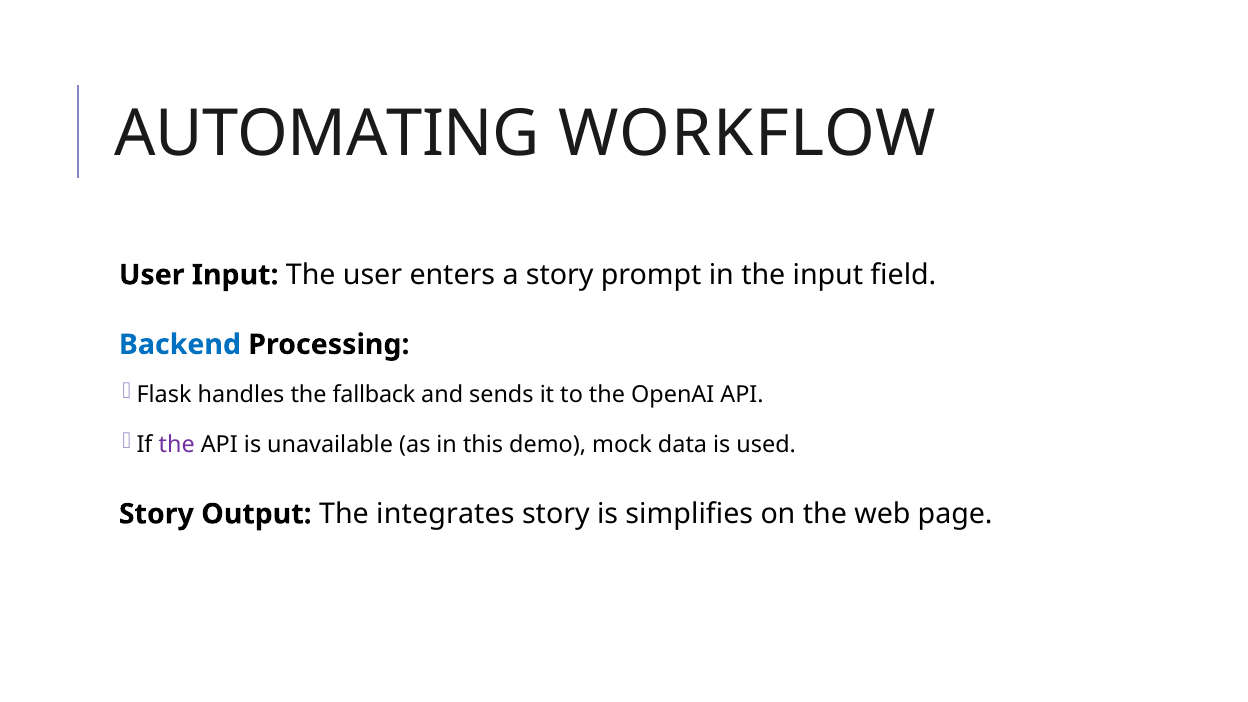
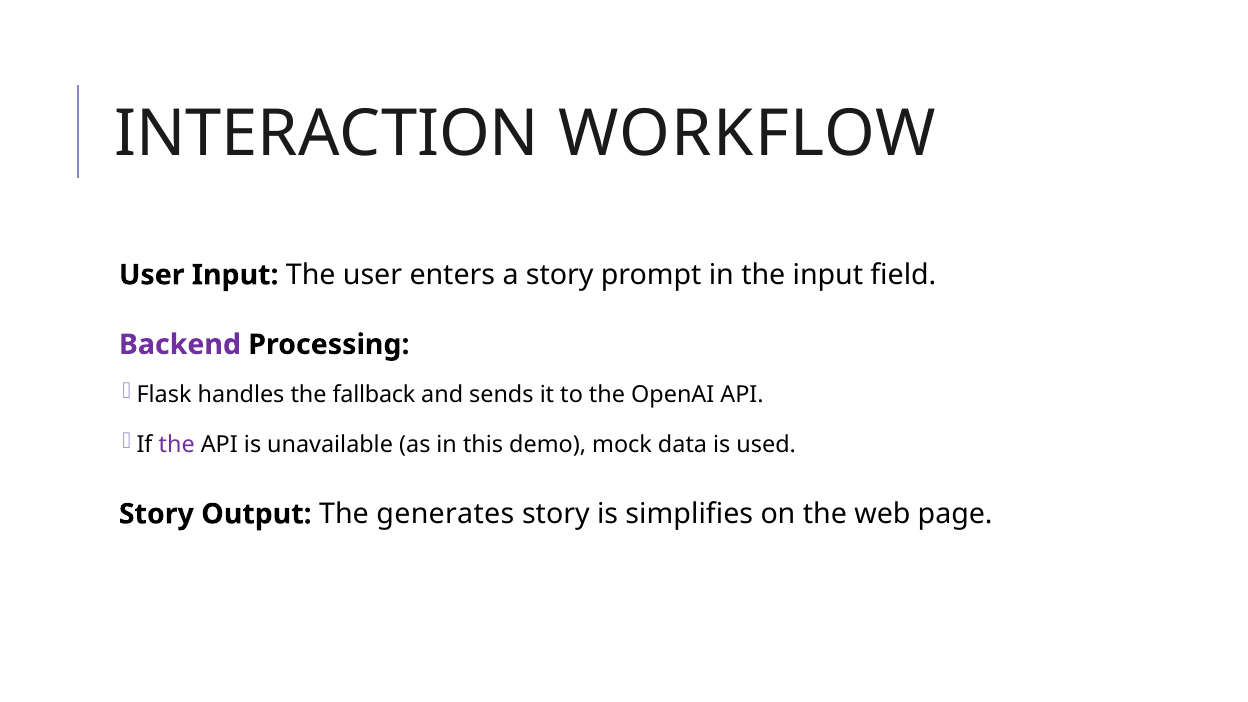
AUTOMATING: AUTOMATING -> INTERACTION
Backend colour: blue -> purple
integrates: integrates -> generates
